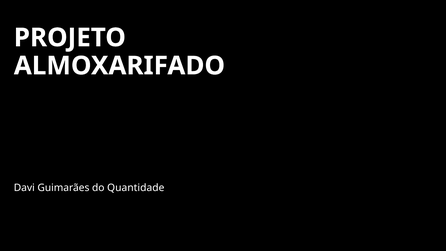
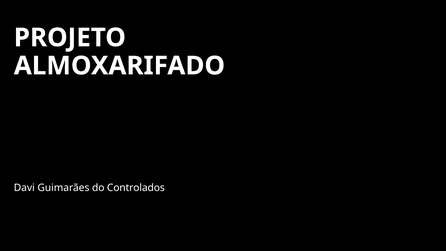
Quantidade: Quantidade -> Controlados
